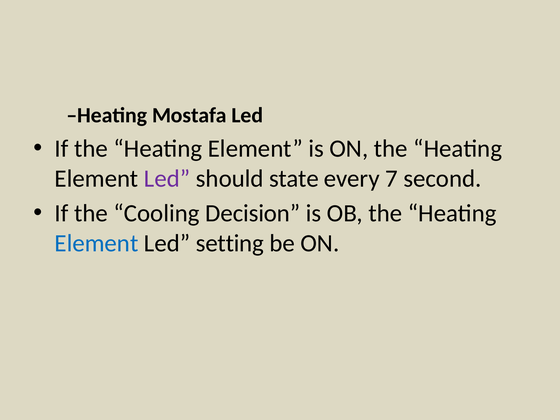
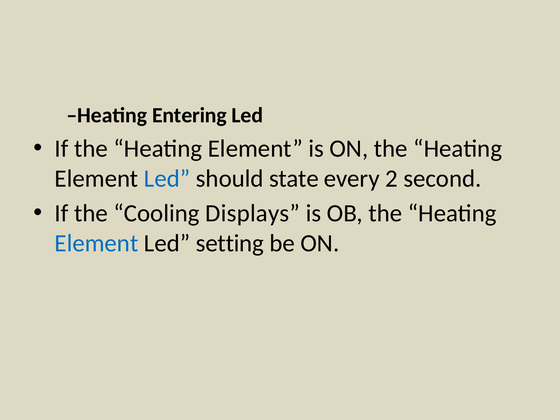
Mostafa: Mostafa -> Entering
Led at (167, 178) colour: purple -> blue
7: 7 -> 2
Decision: Decision -> Displays
